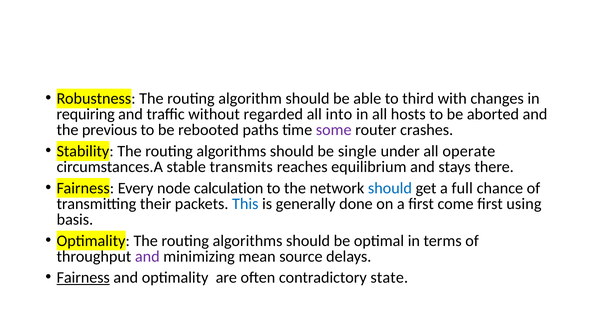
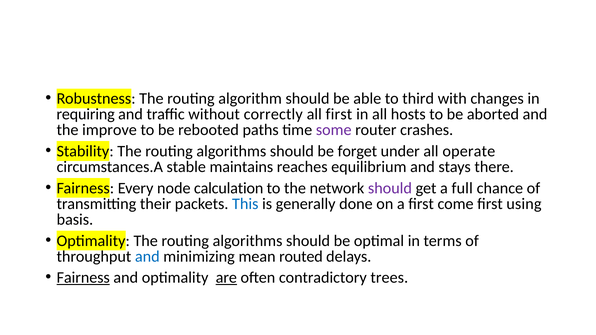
regarded: regarded -> correctly
all into: into -> first
previous: previous -> improve
single: single -> forget
transmits: transmits -> maintains
should at (390, 188) colour: blue -> purple
and at (147, 257) colour: purple -> blue
source: source -> routed
are underline: none -> present
state: state -> trees
